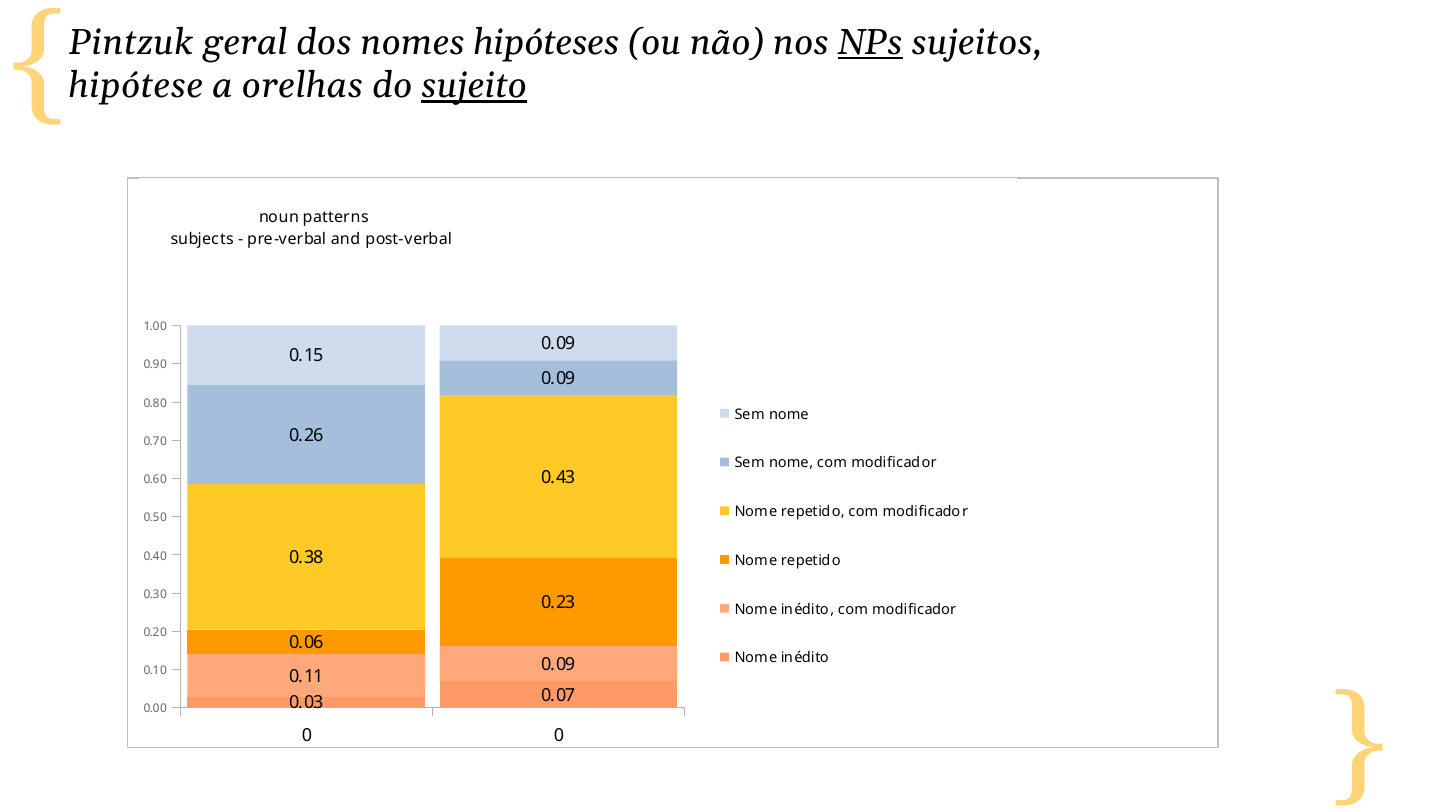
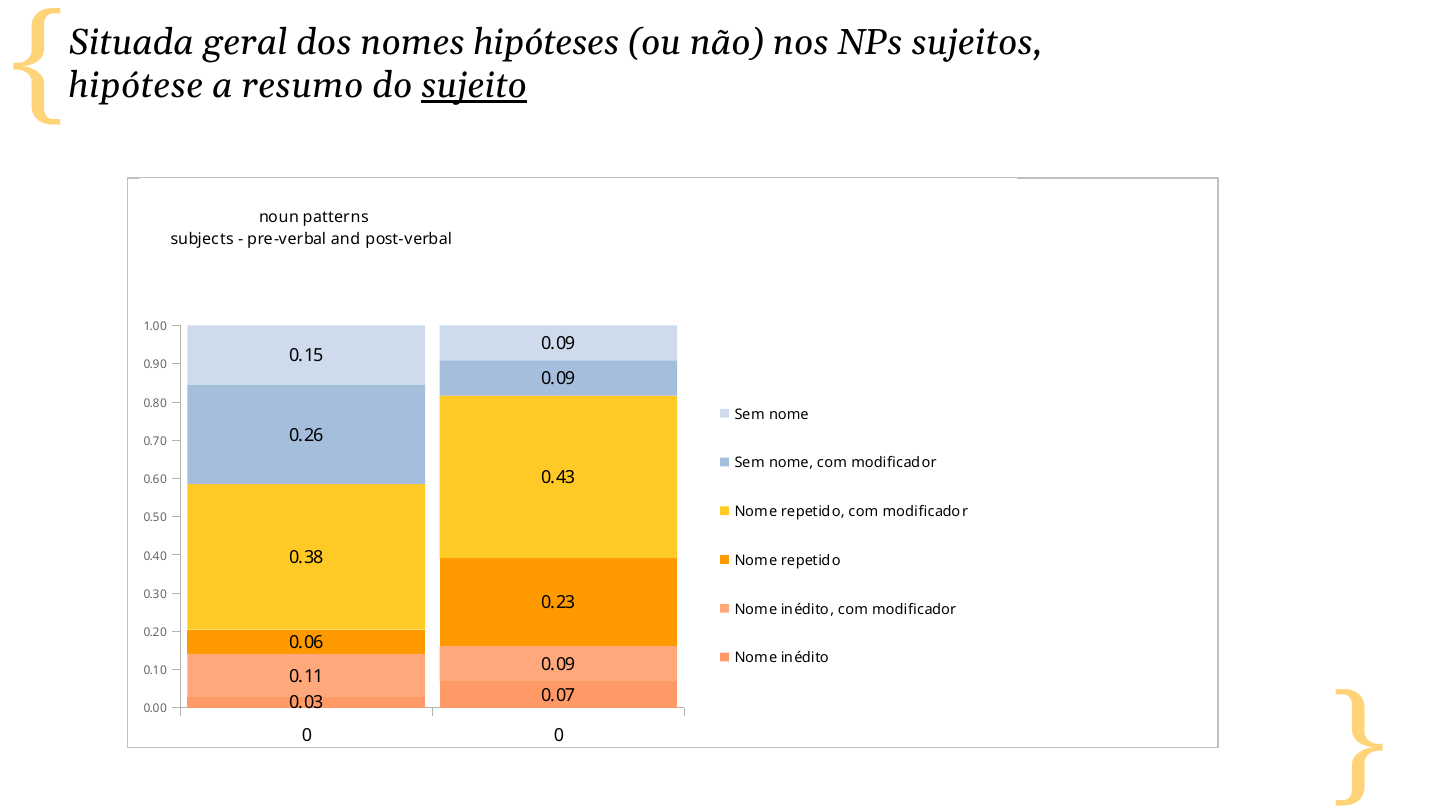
Pintzuk: Pintzuk -> Situada
NPs underline: present -> none
orelhas: orelhas -> resumo
